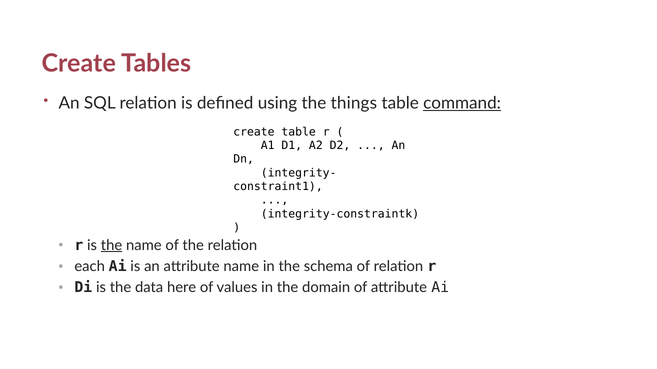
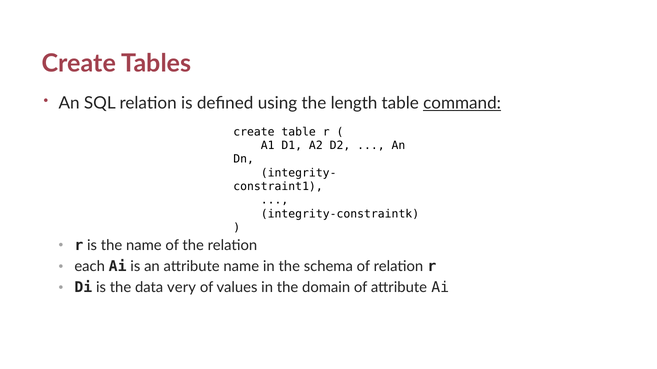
things: things -> length
the at (112, 246) underline: present -> none
here: here -> very
